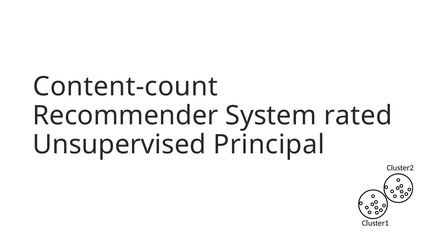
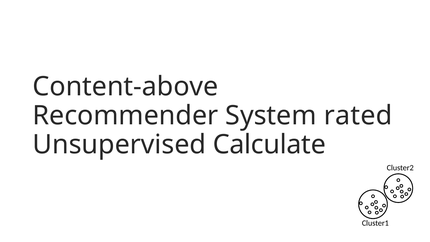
Content-count: Content-count -> Content-above
Principal: Principal -> Calculate
